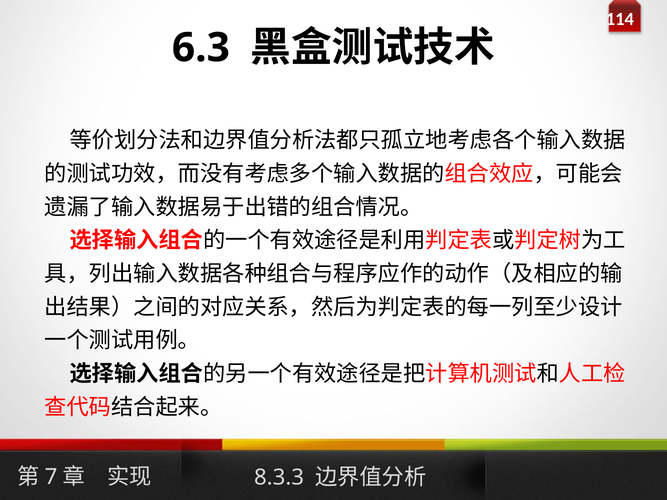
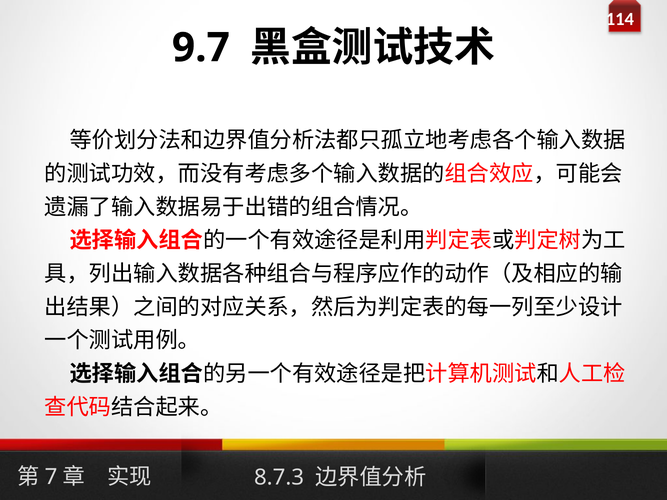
6.3: 6.3 -> 9.7
8.3.3: 8.3.3 -> 8.7.3
